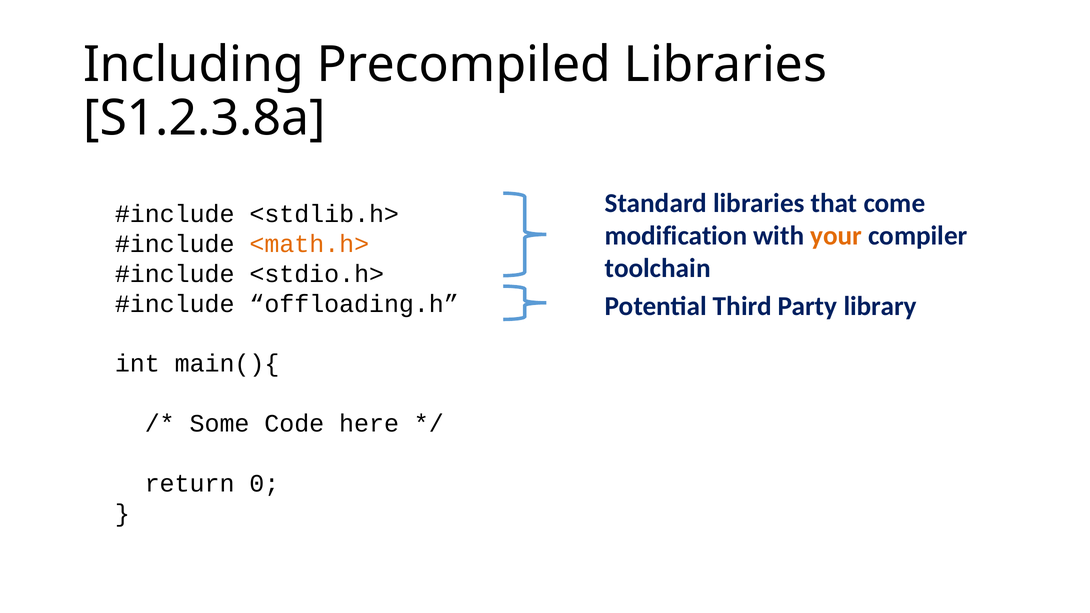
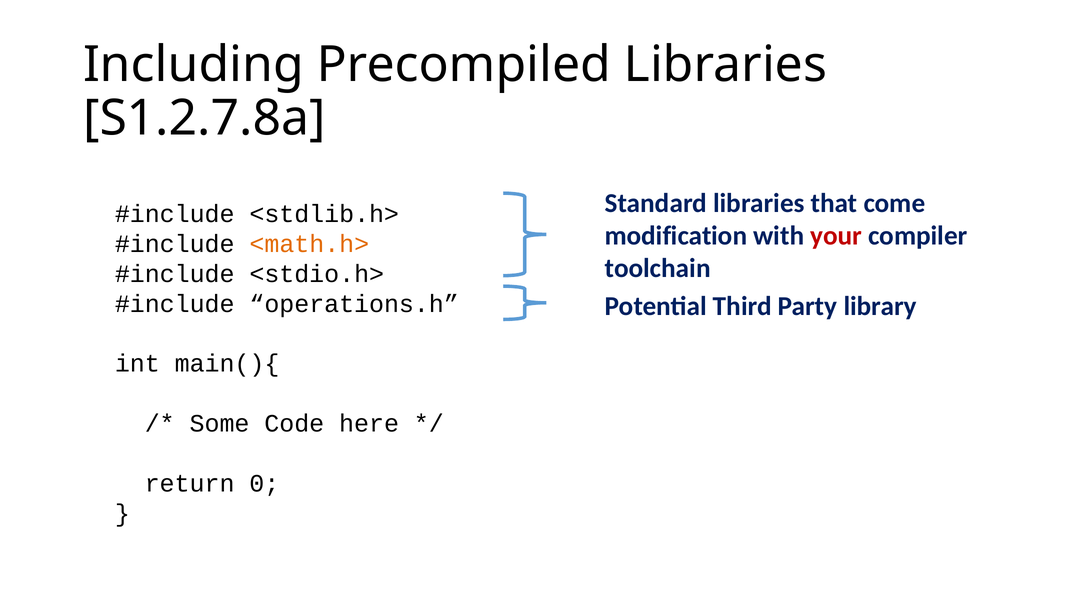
S1.2.3.8a: S1.2.3.8a -> S1.2.7.8a
your colour: orange -> red
offloading.h: offloading.h -> operations.h
